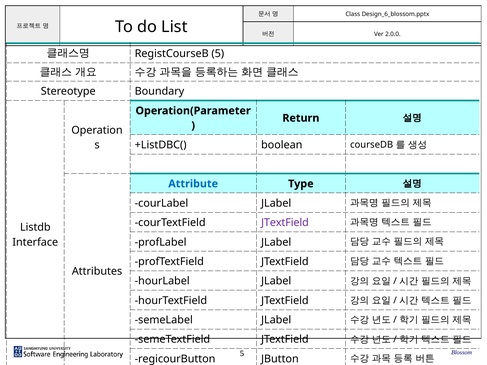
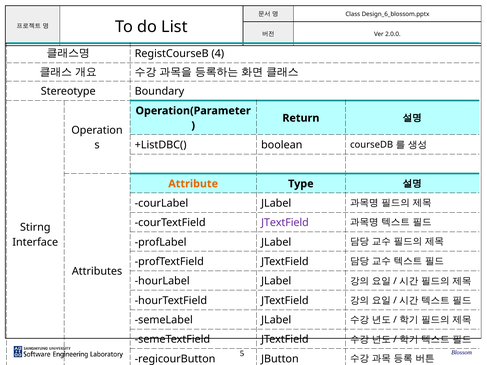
5: 5 -> 4
Attribute colour: blue -> orange
Listdb: Listdb -> Stirng
